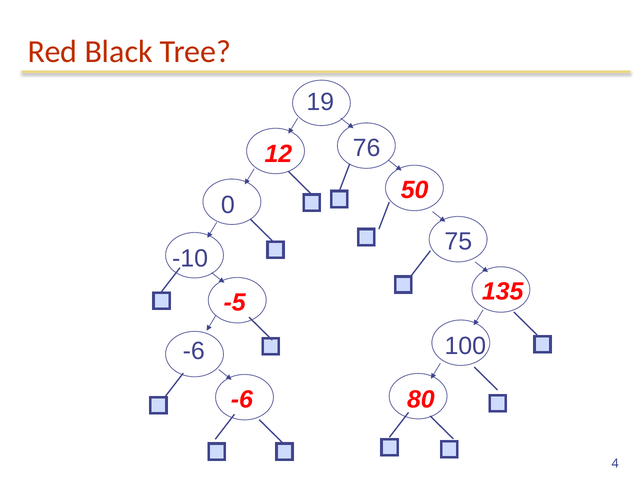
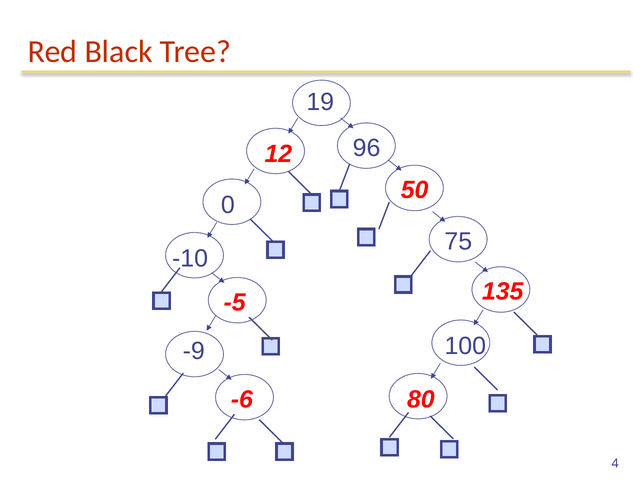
76: 76 -> 96
-6 at (194, 351): -6 -> -9
